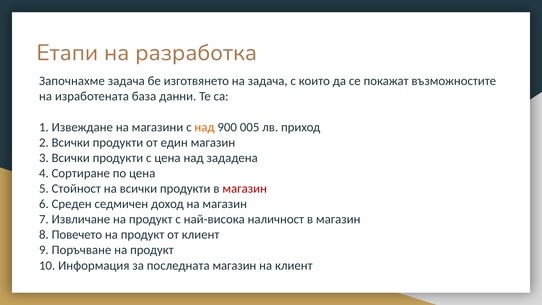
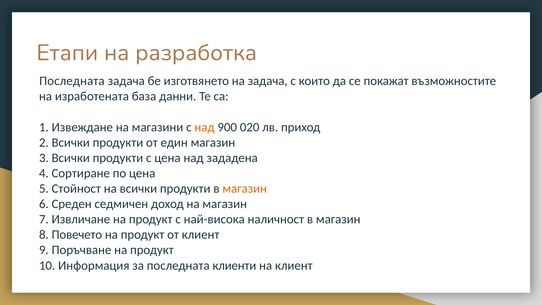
Започнахме at (72, 81): Започнахме -> Последната
005: 005 -> 020
магазин at (245, 189) colour: red -> orange
последната магазин: магазин -> клиенти
